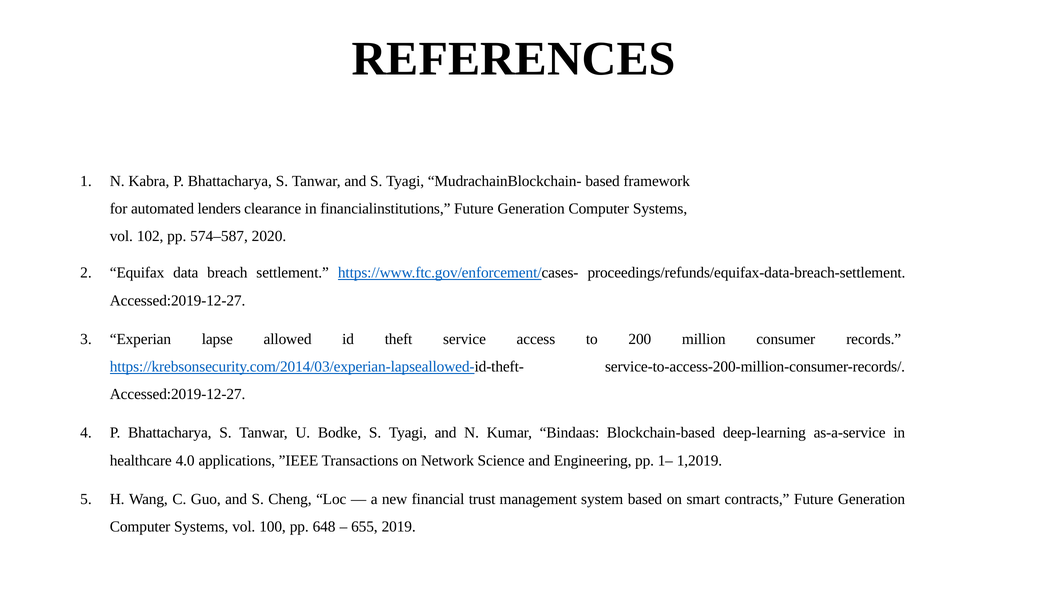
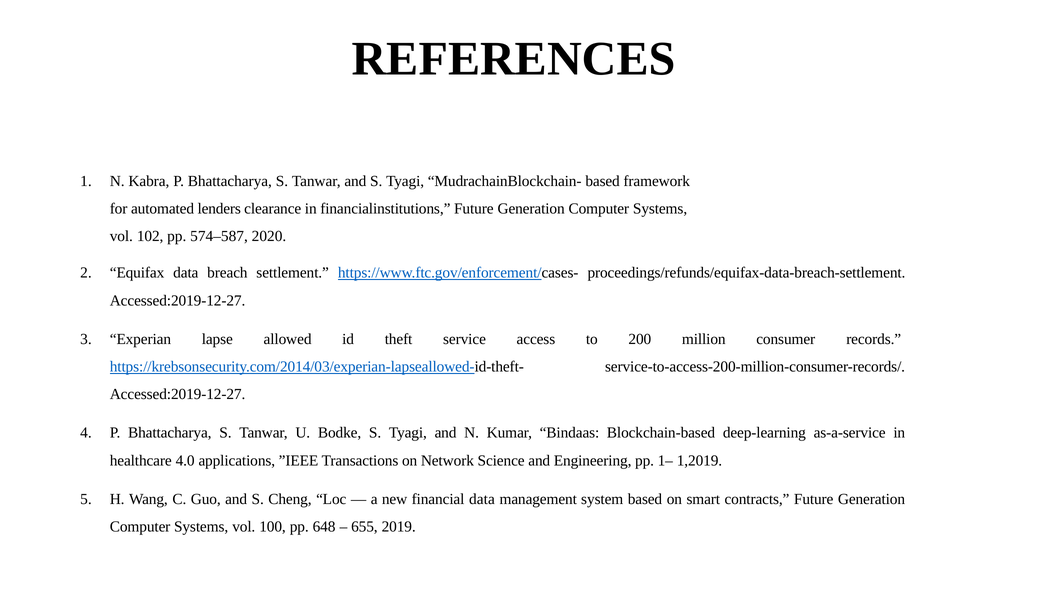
financial trust: trust -> data
